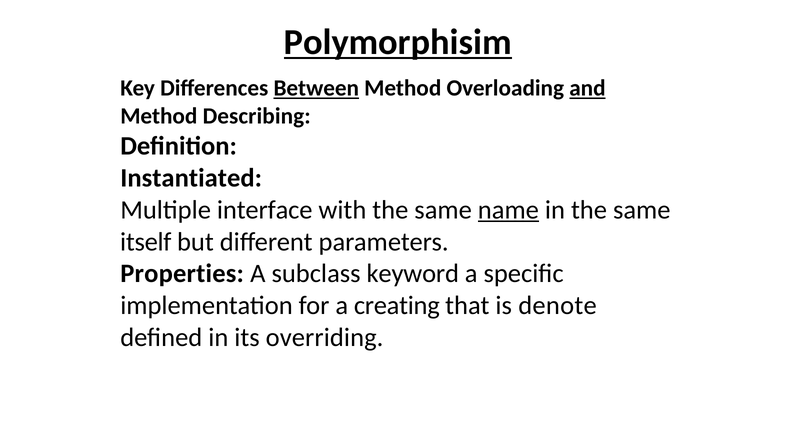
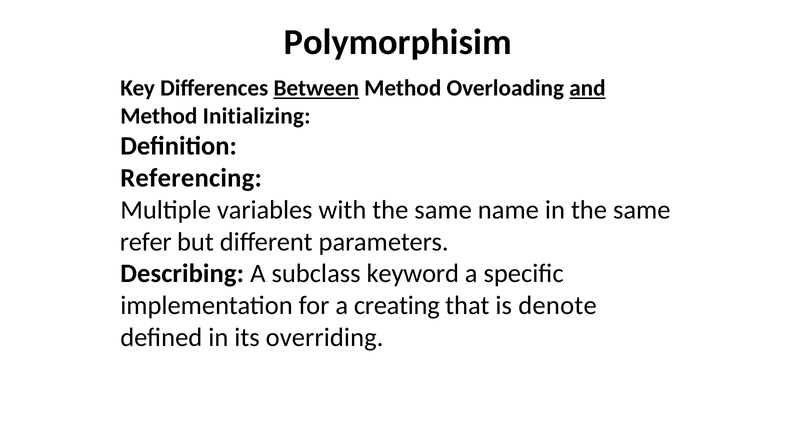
Polymorphisim underline: present -> none
Describing: Describing -> Initializing
Instantiated: Instantiated -> Referencing
interface: interface -> variables
name underline: present -> none
itself: itself -> refer
Properties: Properties -> Describing
